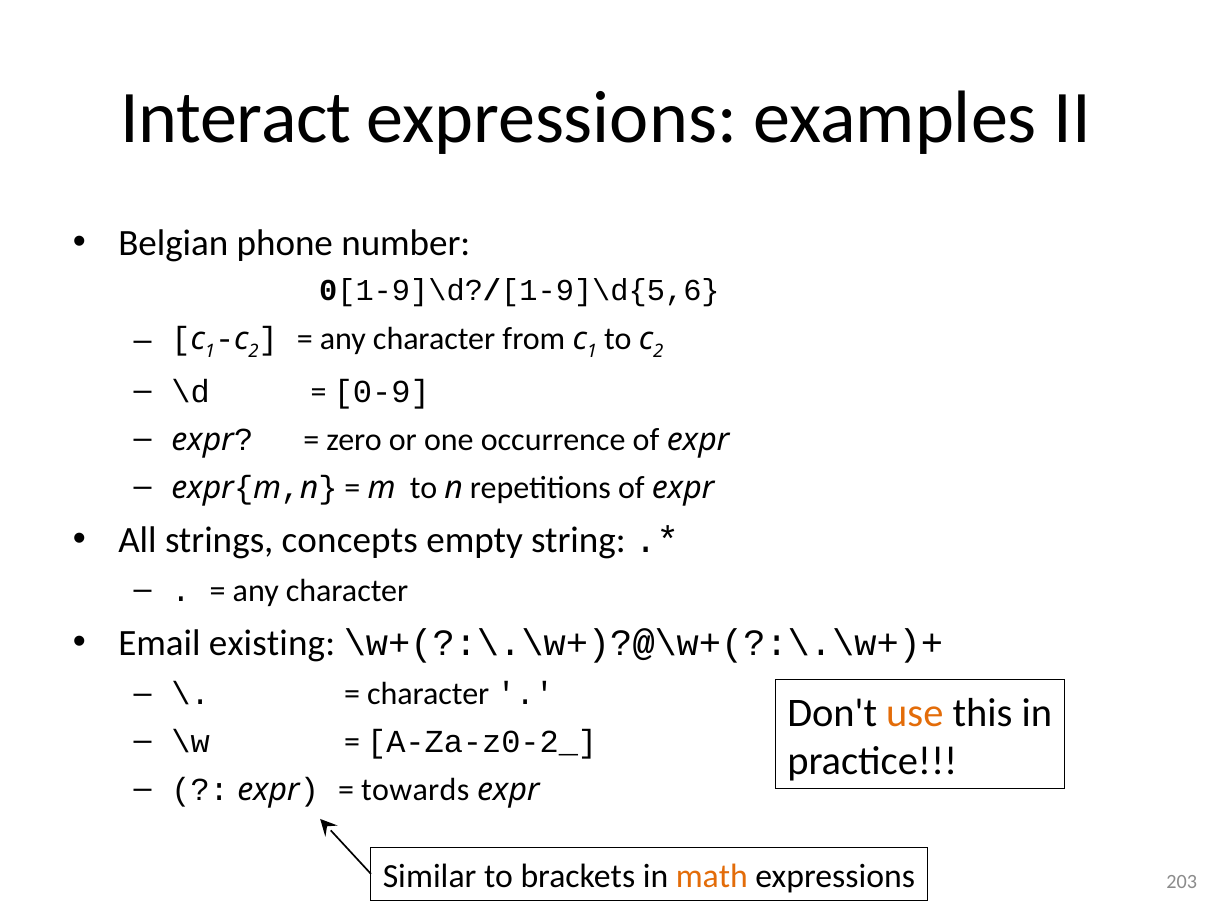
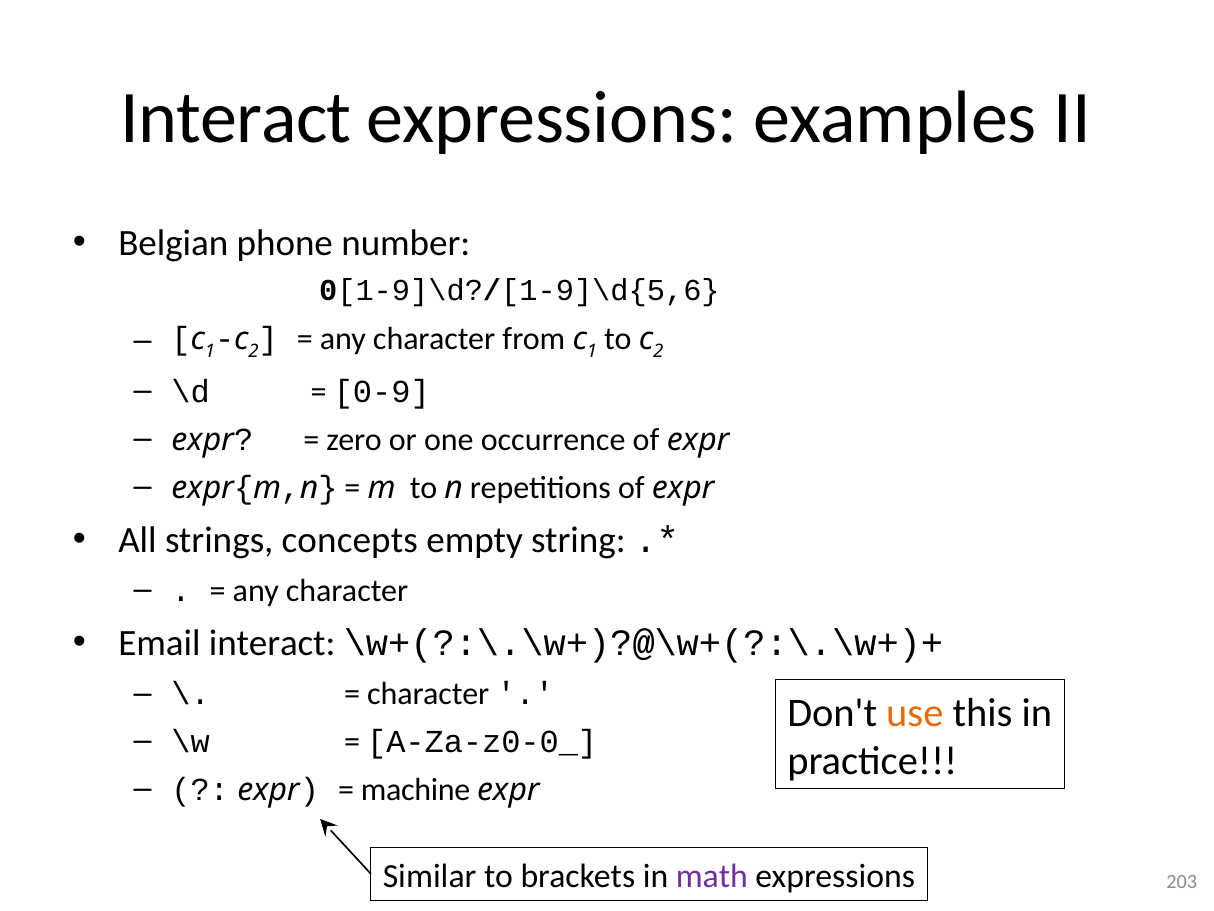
Email existing: existing -> interact
A-Za-z0-2_: A-Za-z0-2_ -> A-Za-z0-0_
towards: towards -> machine
math colour: orange -> purple
